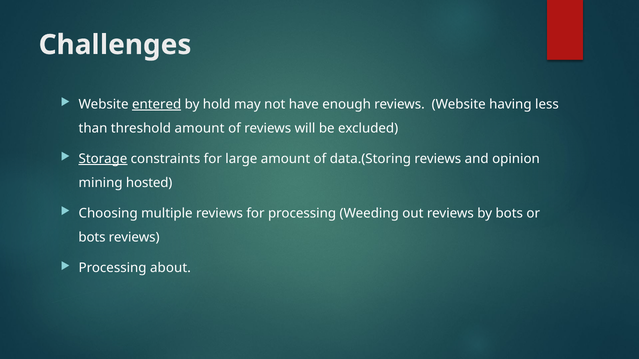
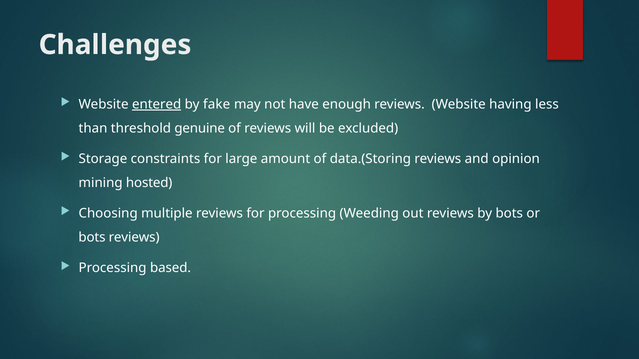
hold: hold -> fake
threshold amount: amount -> genuine
Storage underline: present -> none
about: about -> based
